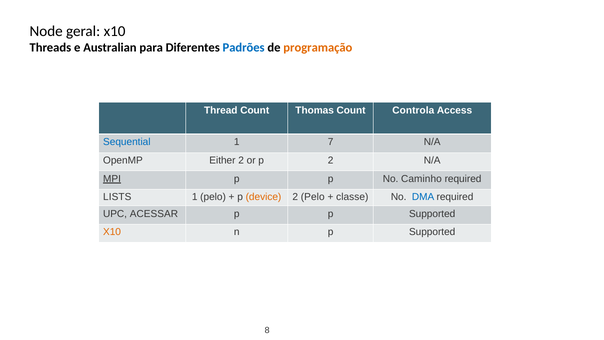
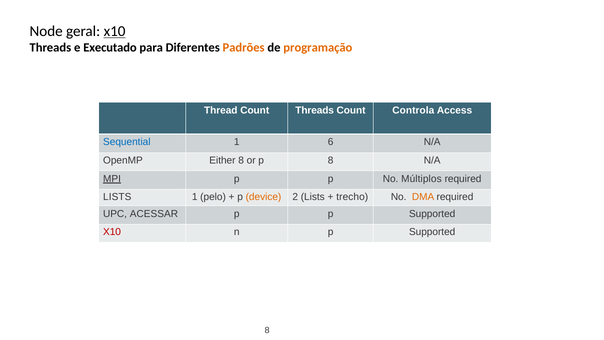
x10 at (115, 31) underline: none -> present
Australian: Australian -> Executado
Padrões colour: blue -> orange
Count Thomas: Thomas -> Threads
7: 7 -> 6
Either 2: 2 -> 8
p 2: 2 -> 8
Caminho: Caminho -> Múltiplos
2 Pelo: Pelo -> Lists
classe: classe -> trecho
DMA colour: blue -> orange
X10 at (112, 232) colour: orange -> red
